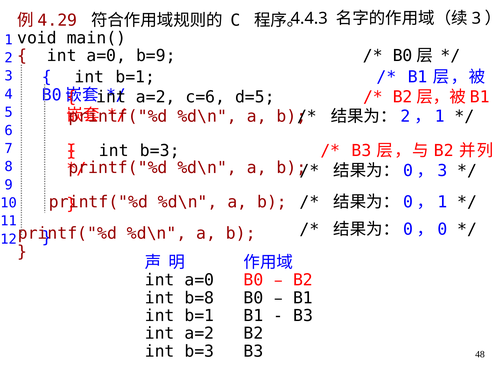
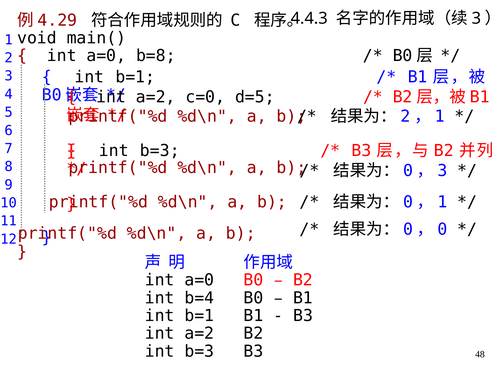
b=9: b=9 -> b=8
c=6: c=6 -> c=0
b=8: b=8 -> b=4
